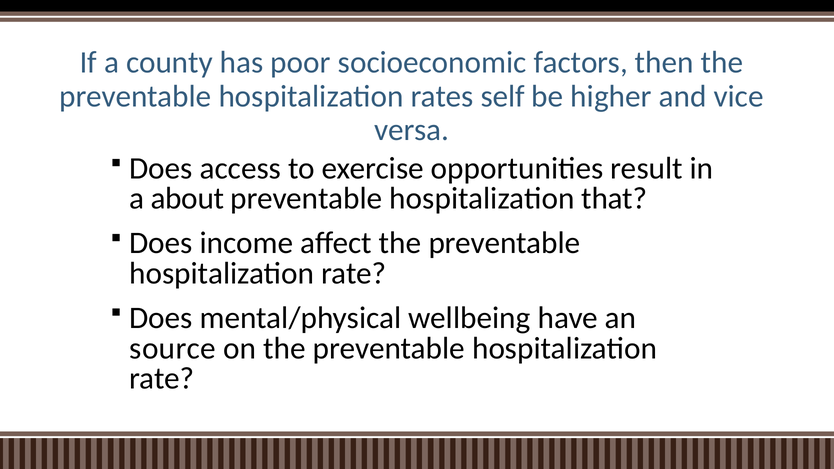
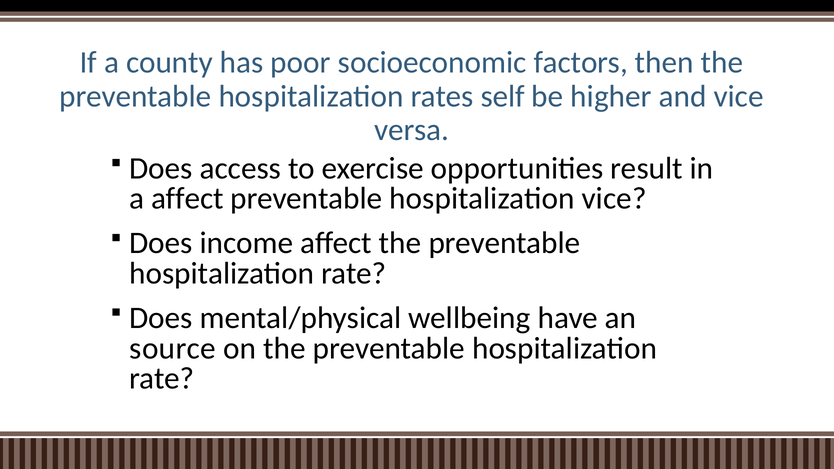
a about: about -> affect
hospitalization that: that -> vice
